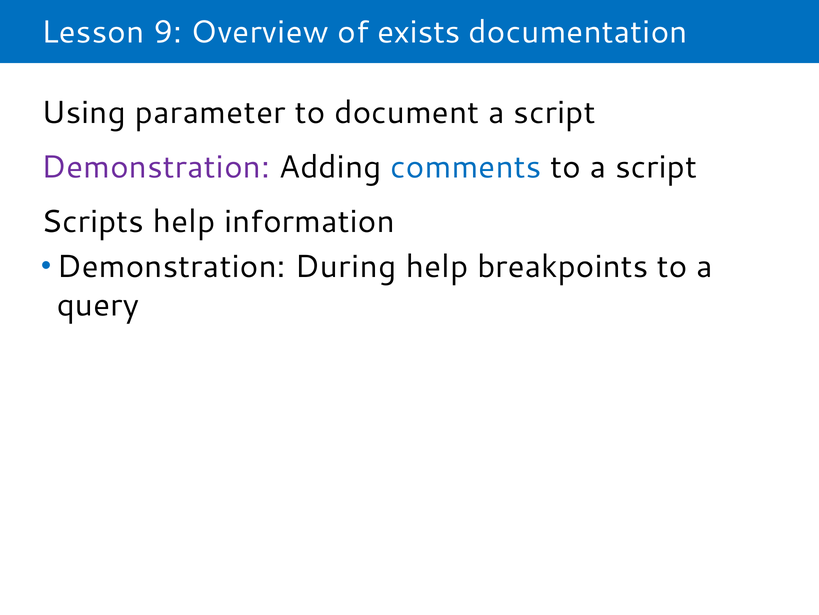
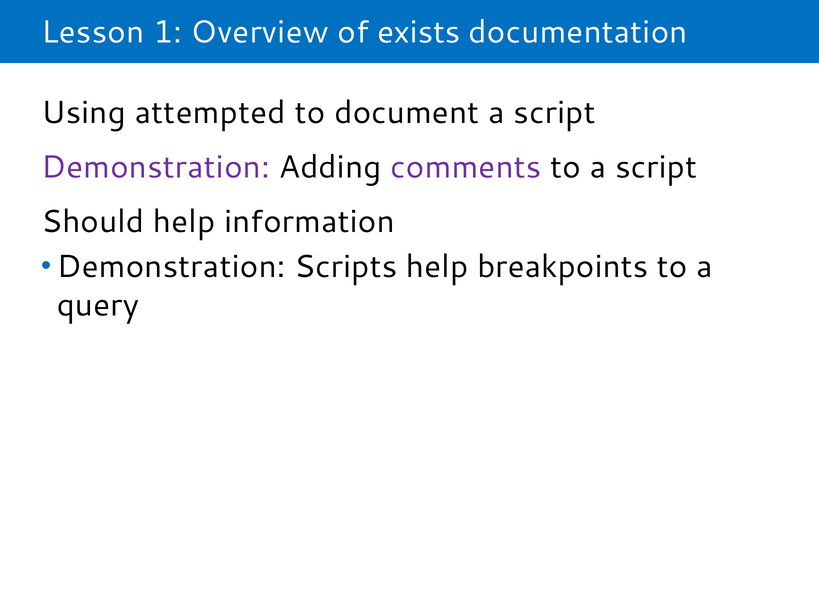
9: 9 -> 1
parameter: parameter -> attempted
comments colour: blue -> purple
Scripts: Scripts -> Should
During: During -> Scripts
